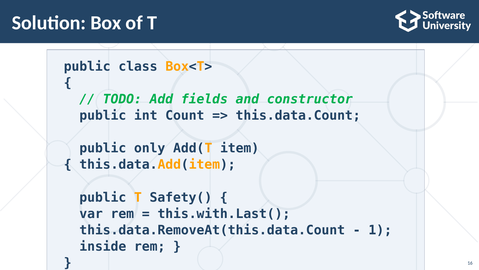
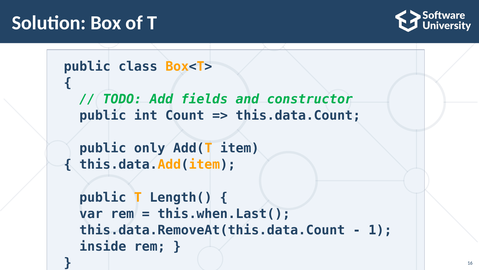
Safety(: Safety( -> Length(
this.with.Last(: this.with.Last( -> this.when.Last(
